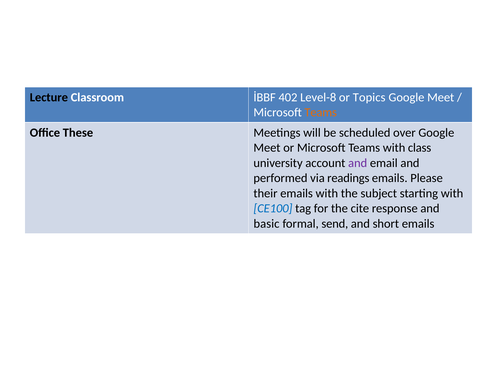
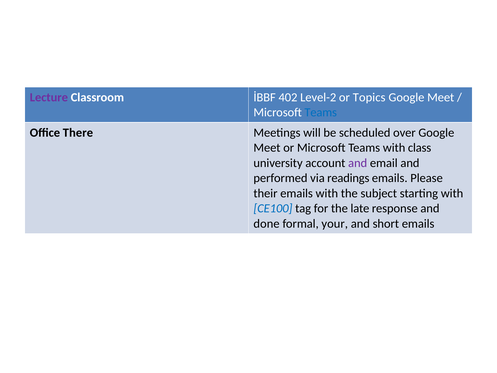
Lecture colour: black -> purple
Level-8: Level-8 -> Level-2
Teams at (321, 112) colour: orange -> blue
These: These -> There
cite: cite -> late
basic: basic -> done
send: send -> your
